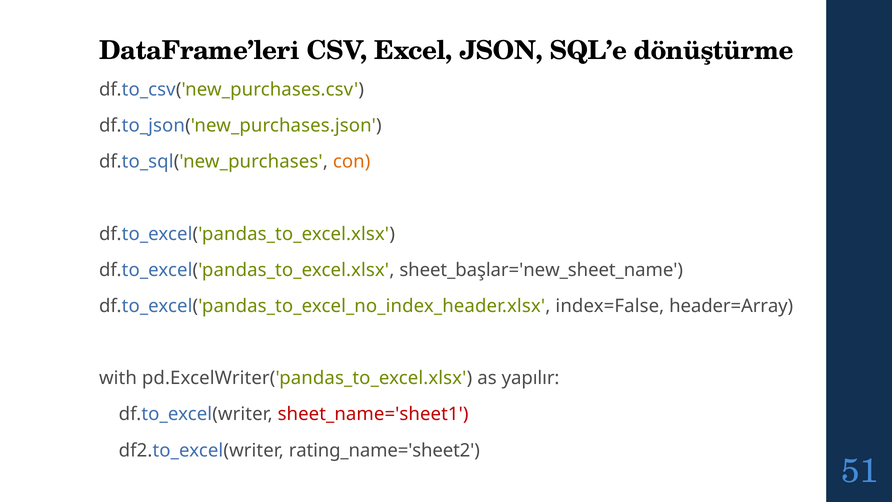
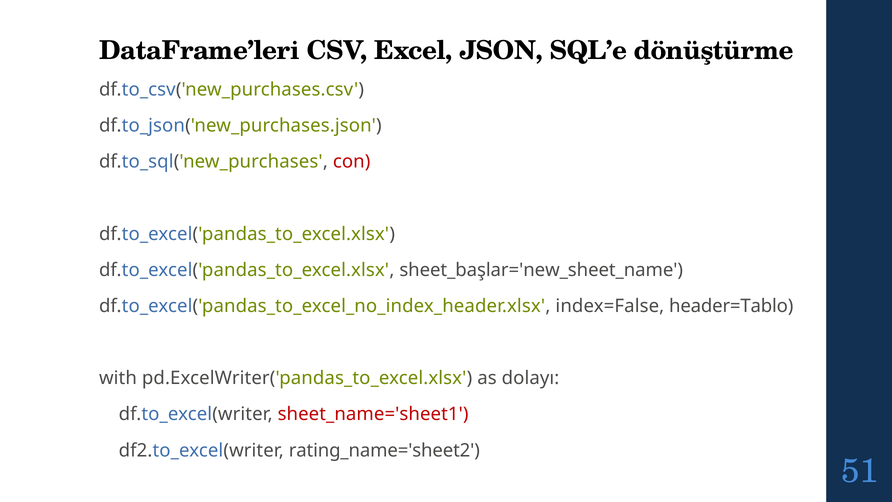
con colour: orange -> red
header=Array: header=Array -> header=Tablo
yapılır: yapılır -> dolayı
